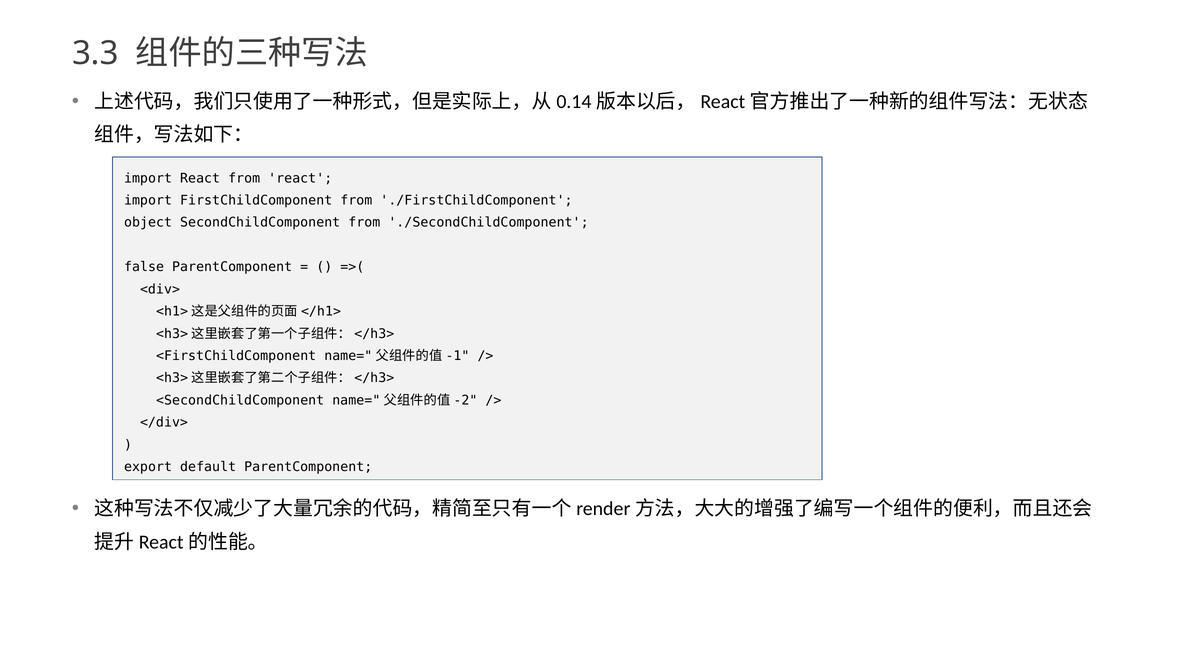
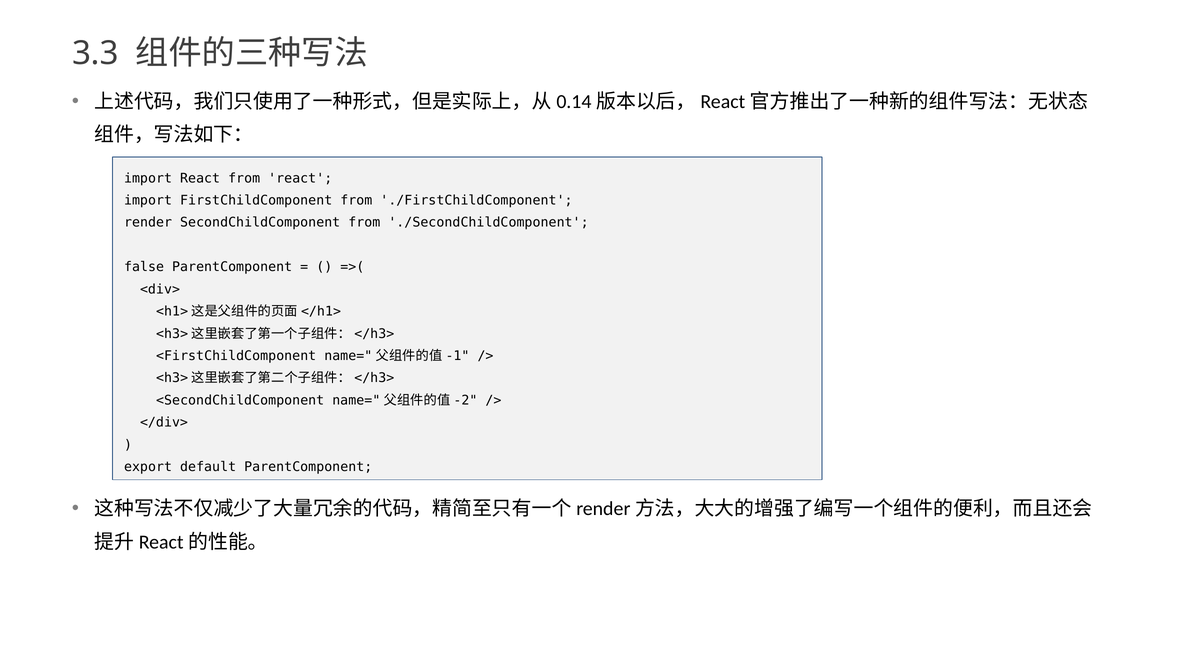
object: object -> render
